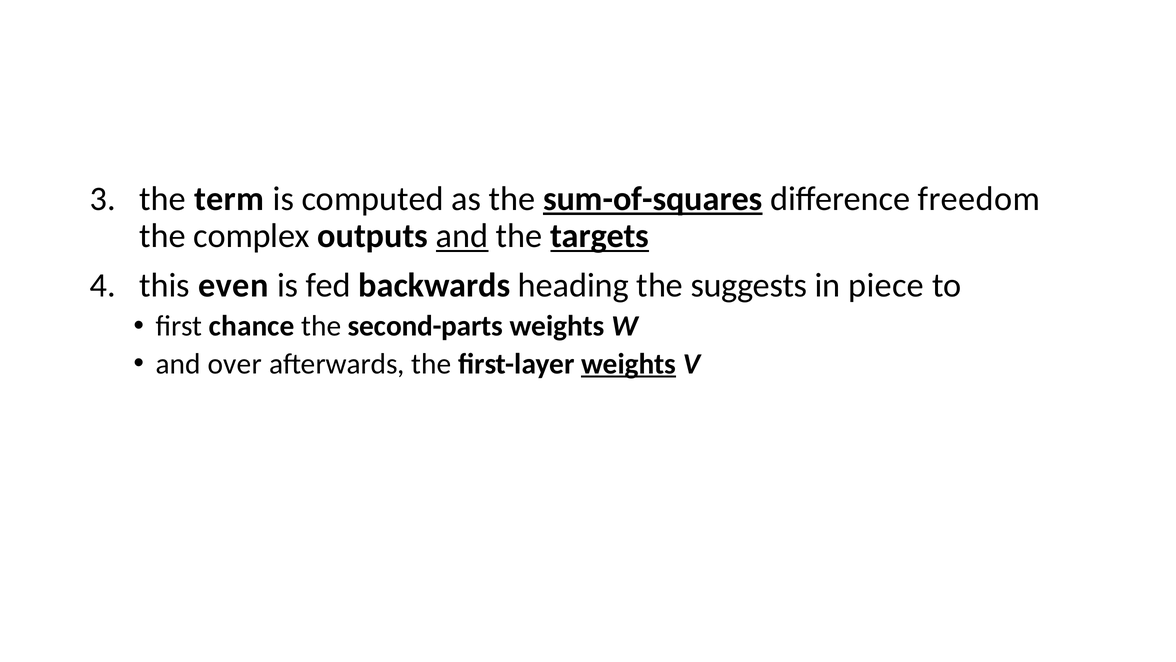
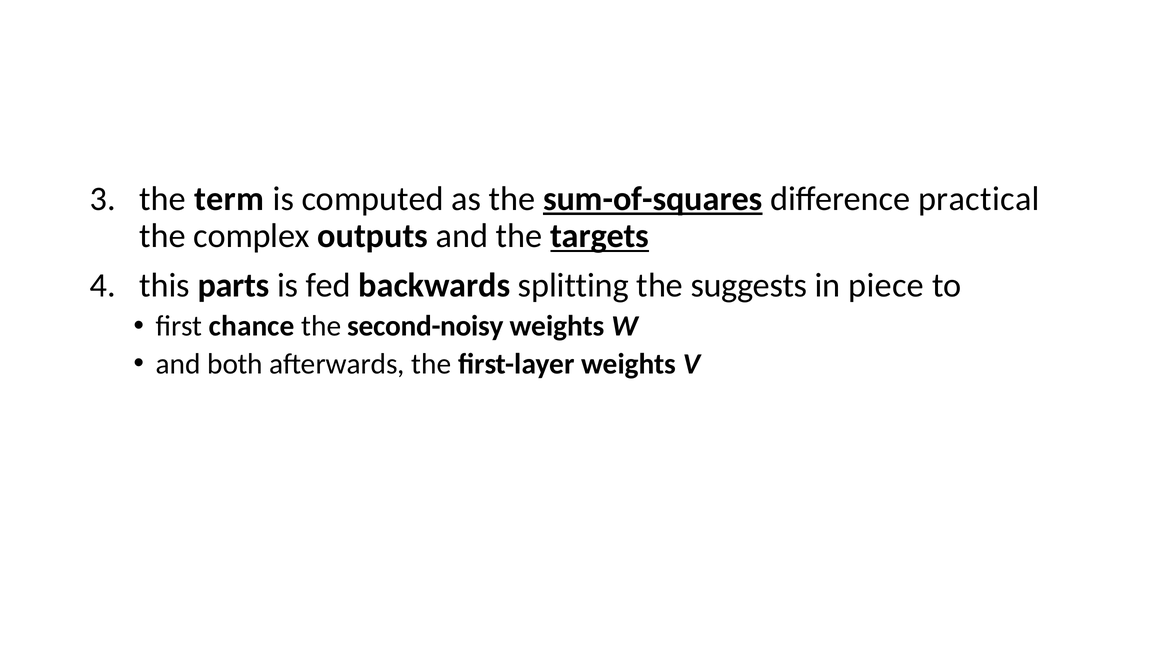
freedom: freedom -> practical
and at (462, 236) underline: present -> none
even: even -> parts
heading: heading -> splitting
second-parts: second-parts -> second-noisy
over: over -> both
weights at (629, 364) underline: present -> none
